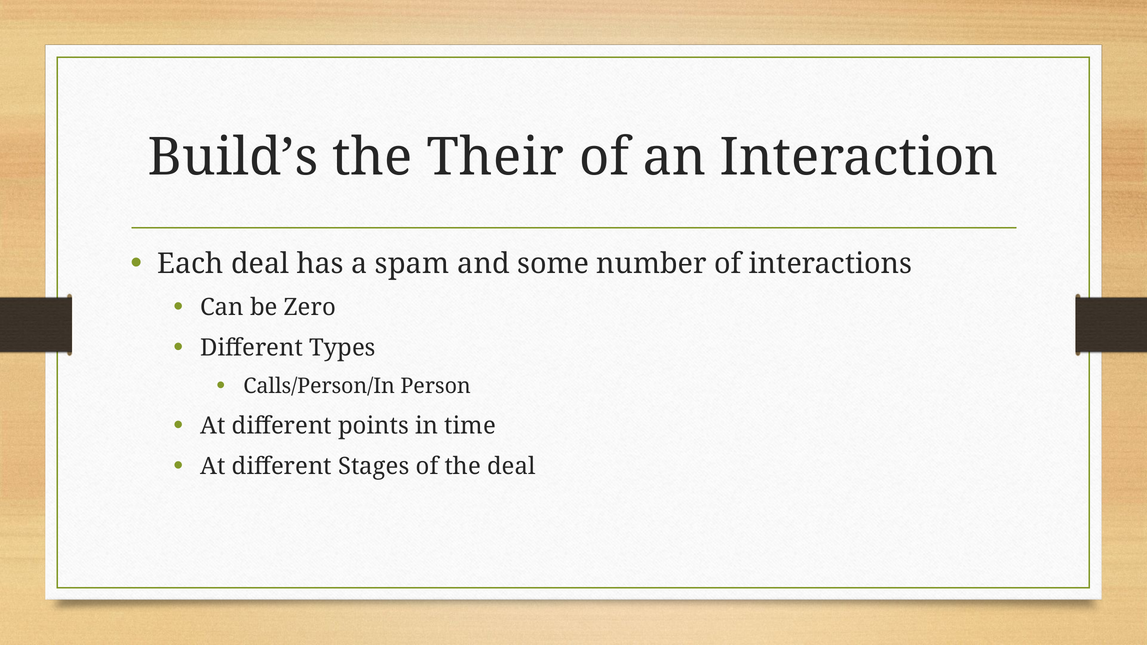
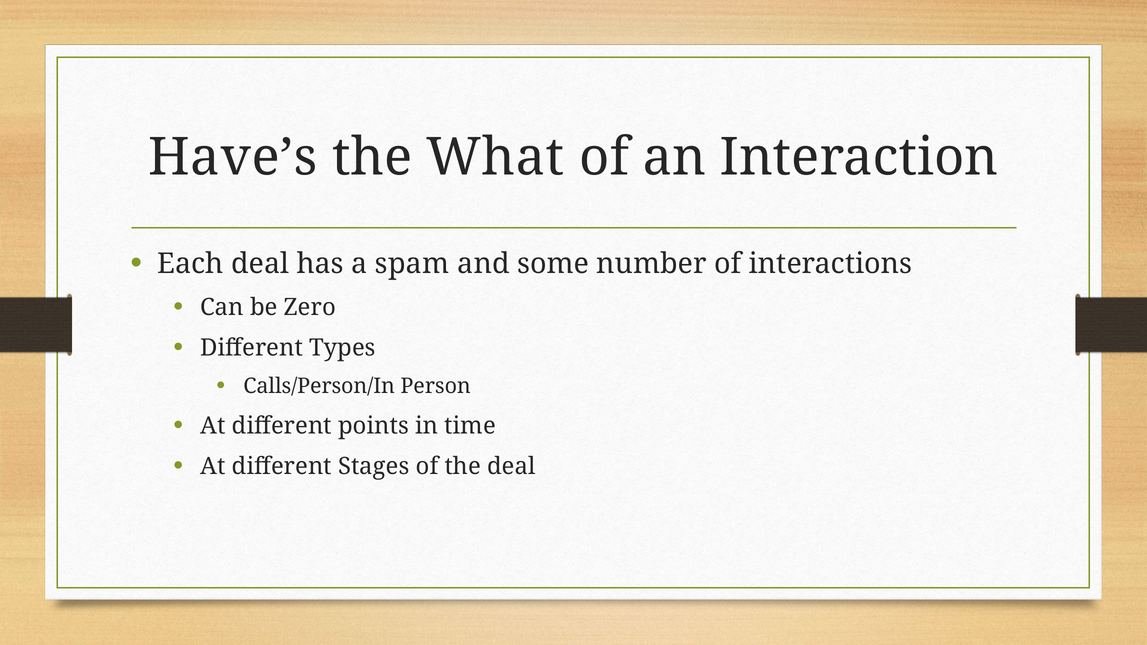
Build’s: Build’s -> Have’s
Their: Their -> What
